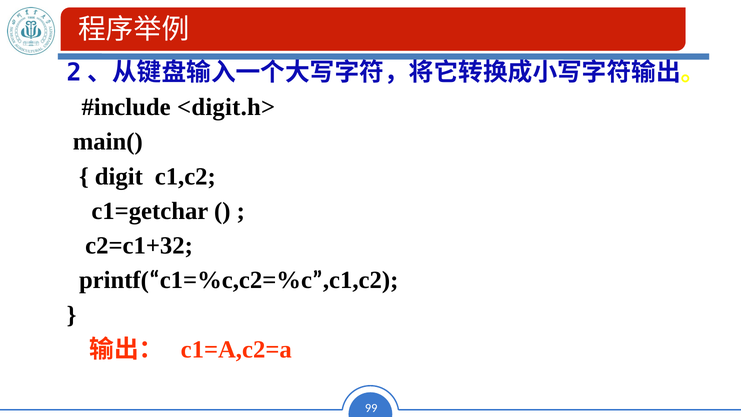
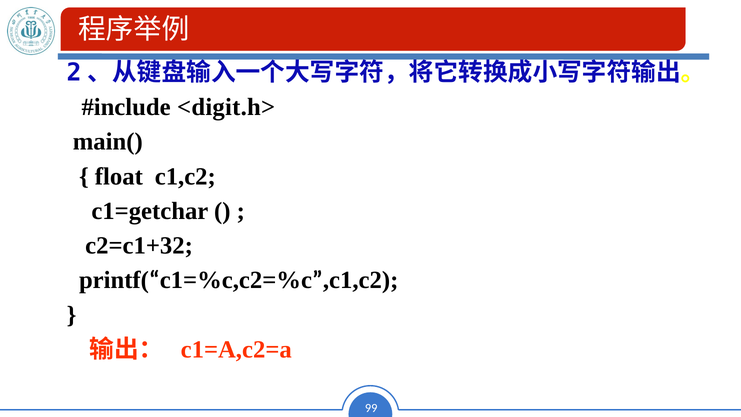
digit: digit -> float
